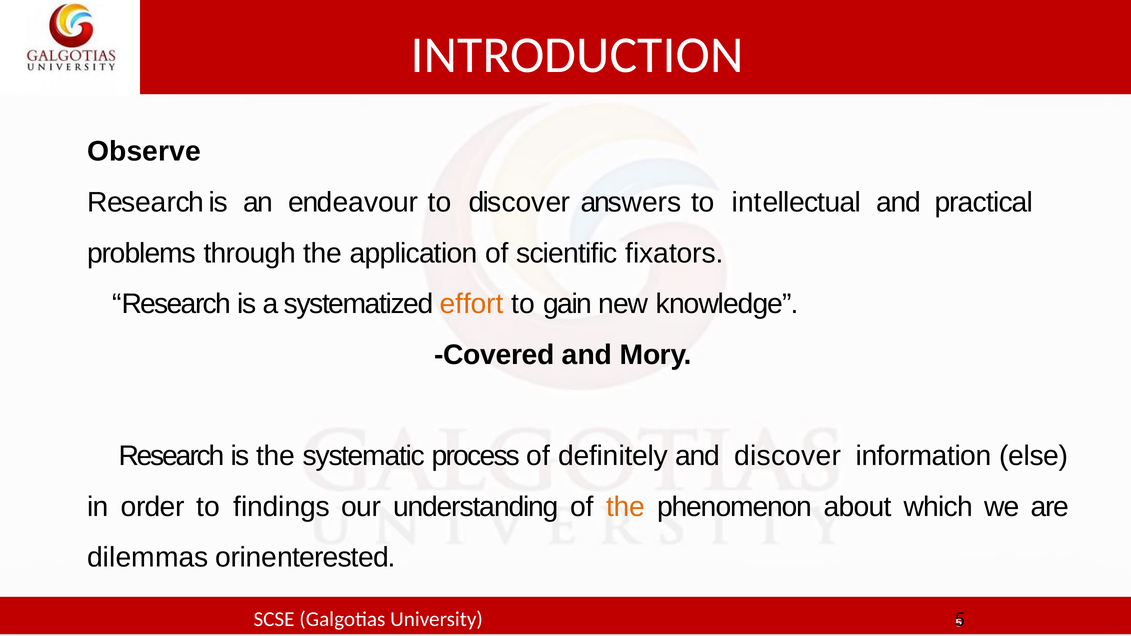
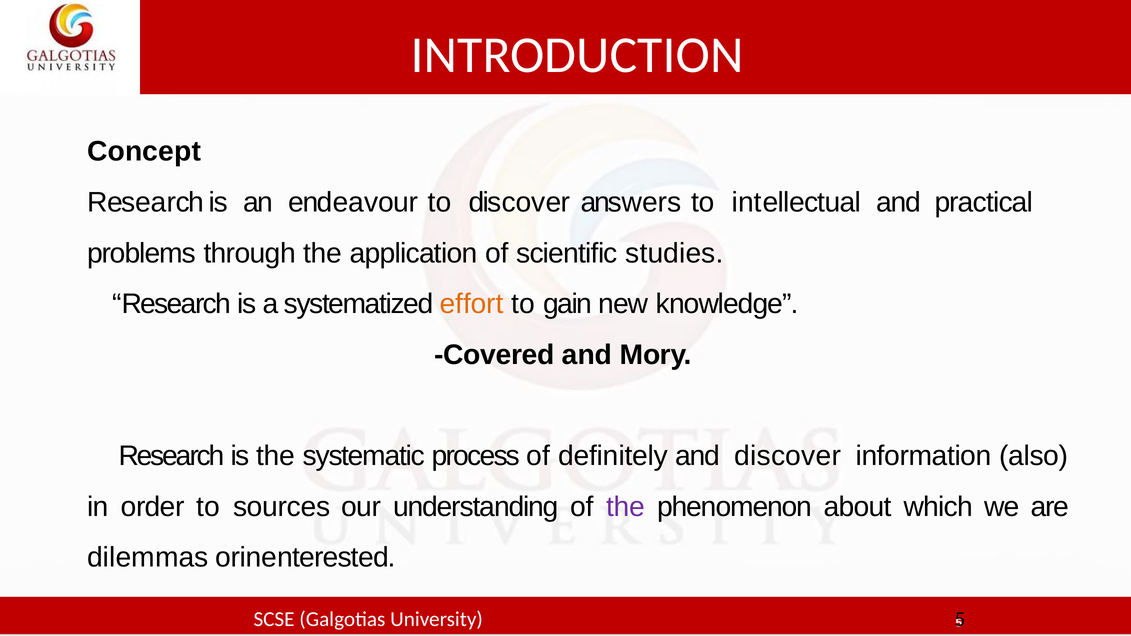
Observe: Observe -> Concept
fixators: fixators -> studies
else: else -> also
findings: findings -> sources
the at (625, 507) colour: orange -> purple
